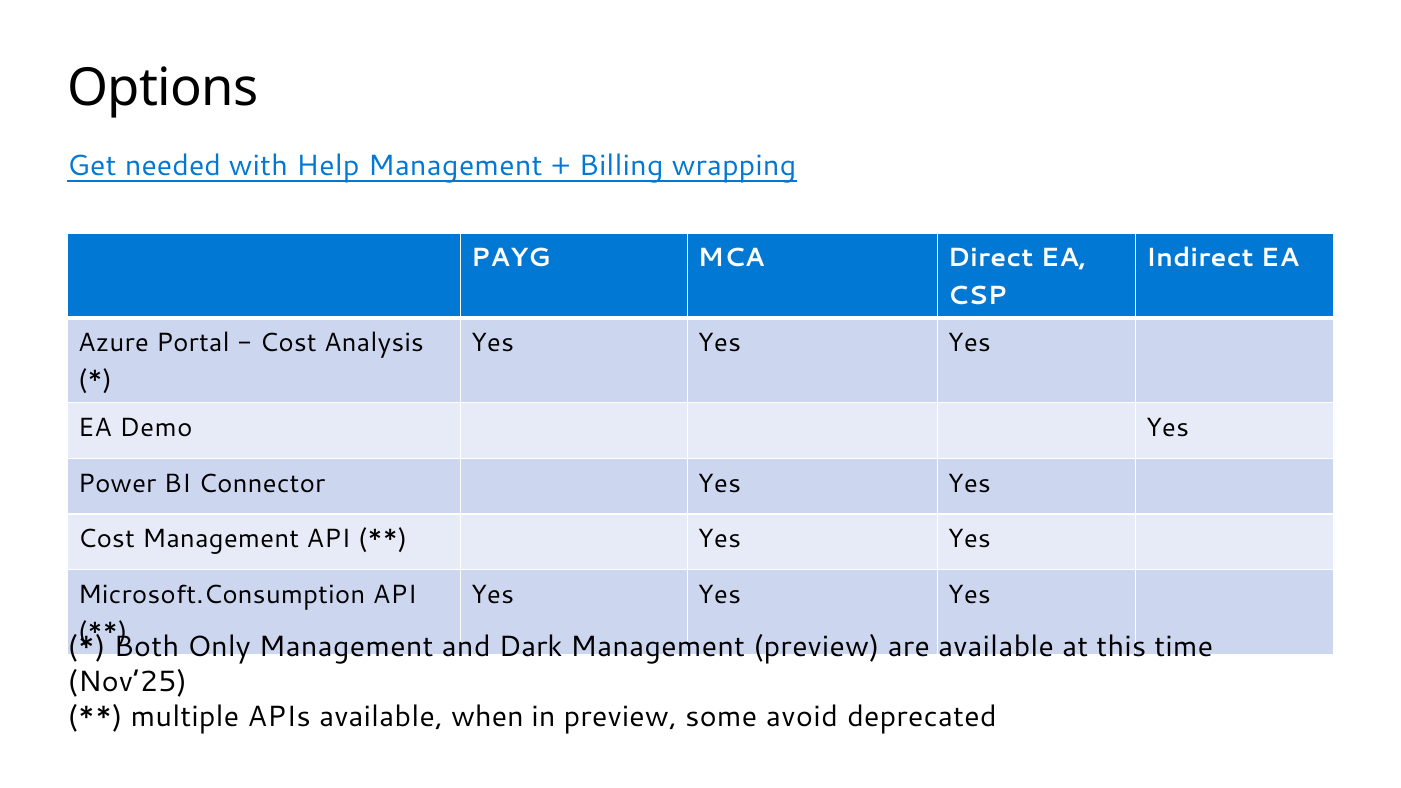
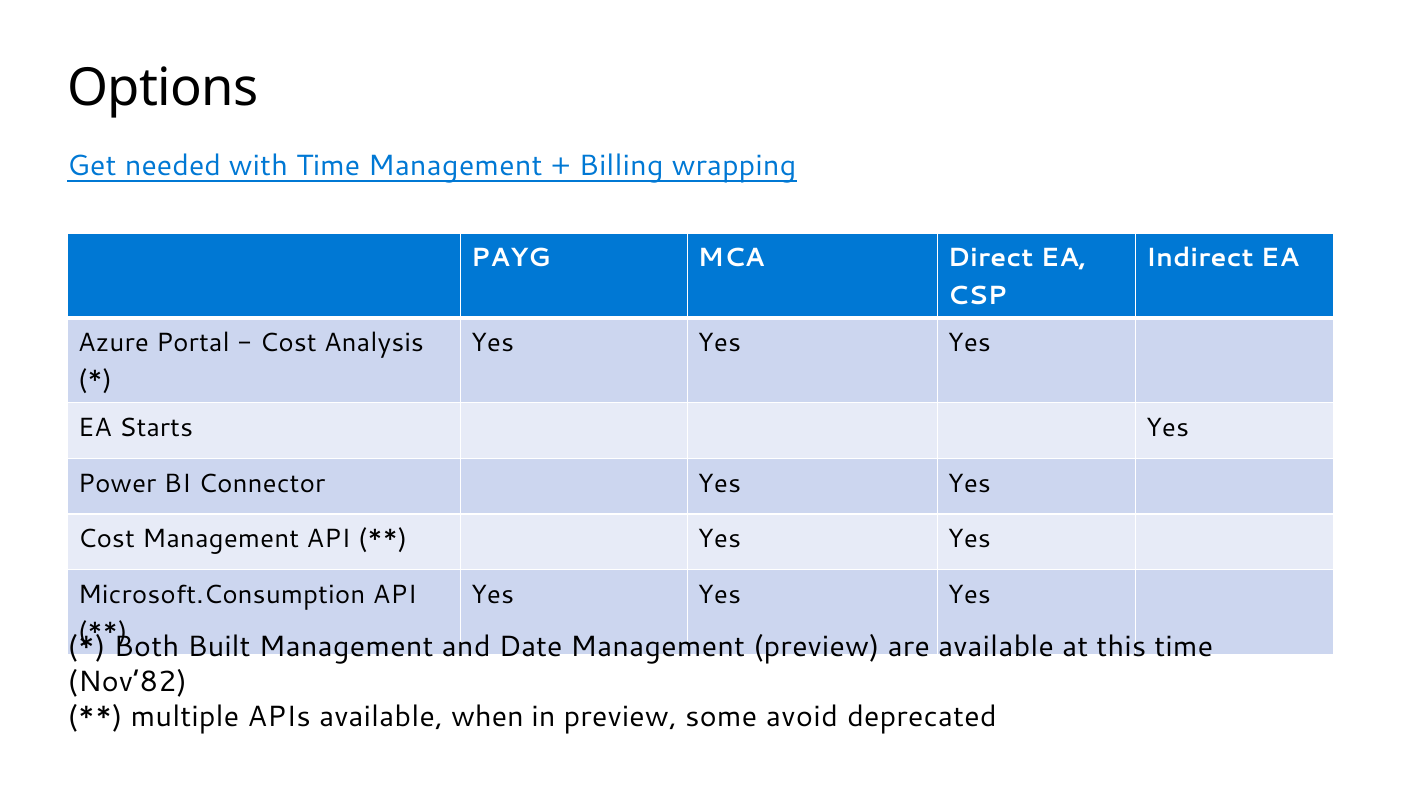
with Help: Help -> Time
Demo: Demo -> Starts
Only: Only -> Built
Dark: Dark -> Date
Nov’25: Nov’25 -> Nov’82
